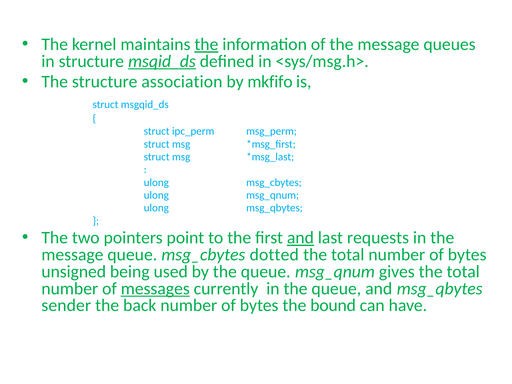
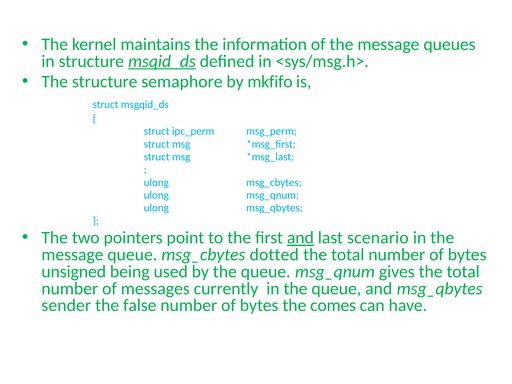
the at (206, 44) underline: present -> none
association: association -> semaphore
requests: requests -> scenario
messages underline: present -> none
back: back -> false
bound: bound -> comes
